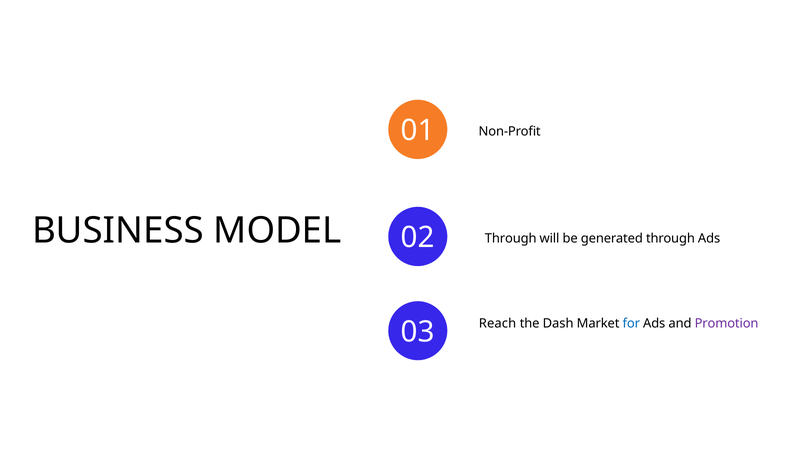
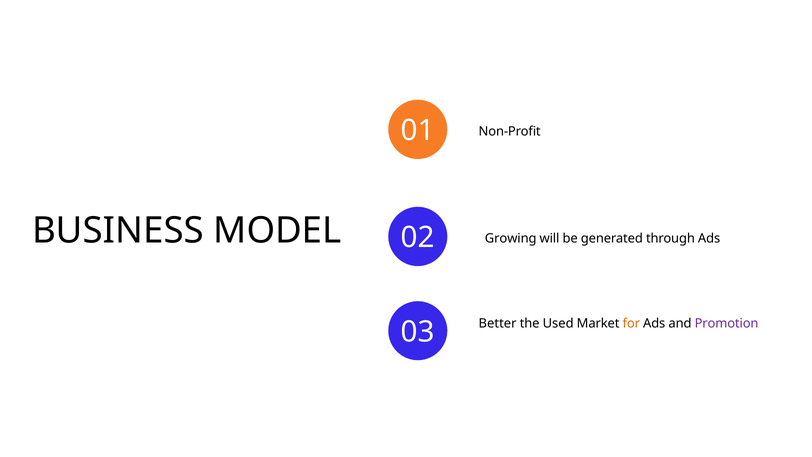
Through at (511, 238): Through -> Growing
Reach: Reach -> Better
Dash: Dash -> Used
for colour: blue -> orange
